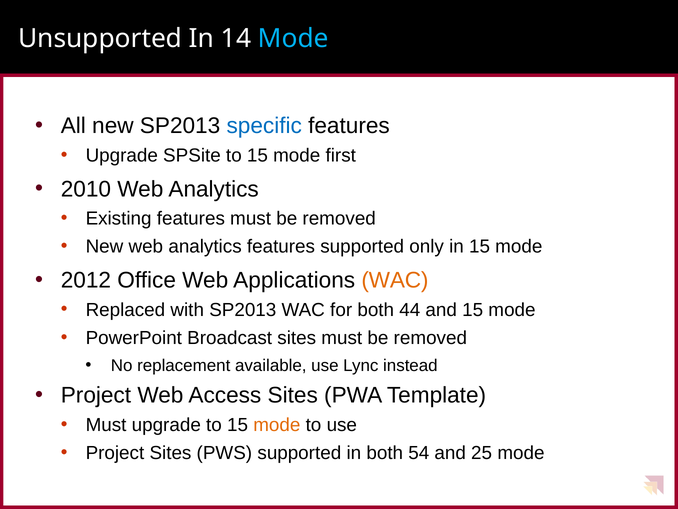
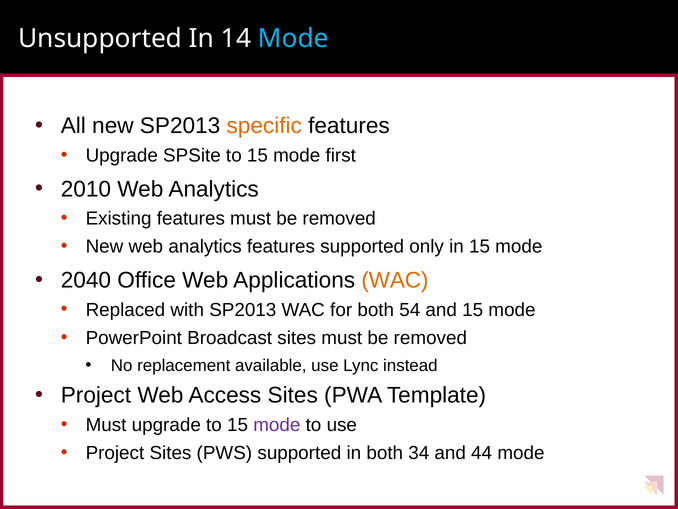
specific colour: blue -> orange
2012: 2012 -> 2040
44: 44 -> 54
mode at (277, 424) colour: orange -> purple
54: 54 -> 34
25: 25 -> 44
